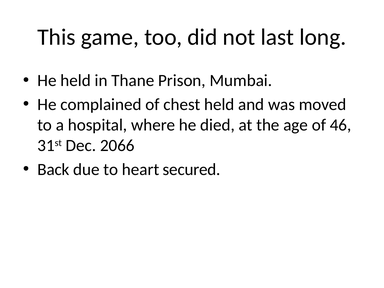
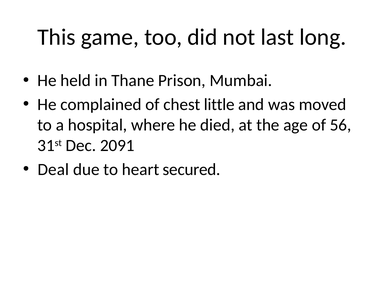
chest held: held -> little
46: 46 -> 56
2066: 2066 -> 2091
Back: Back -> Deal
